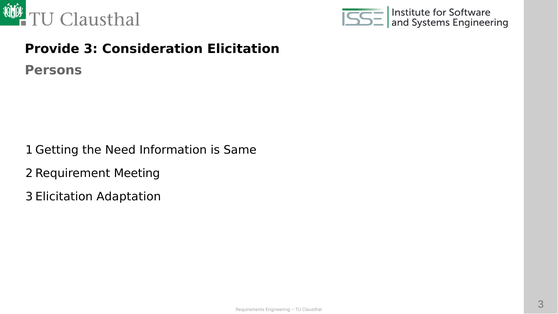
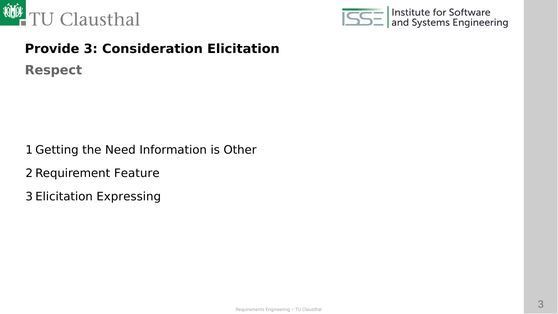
Persons: Persons -> Respect
Same: Same -> Other
Meeting: Meeting -> Feature
Adaptation: Adaptation -> Expressing
